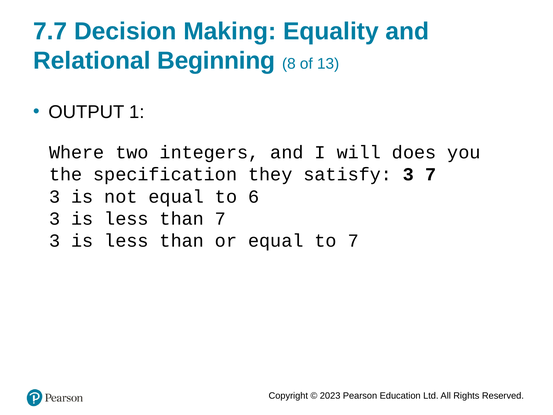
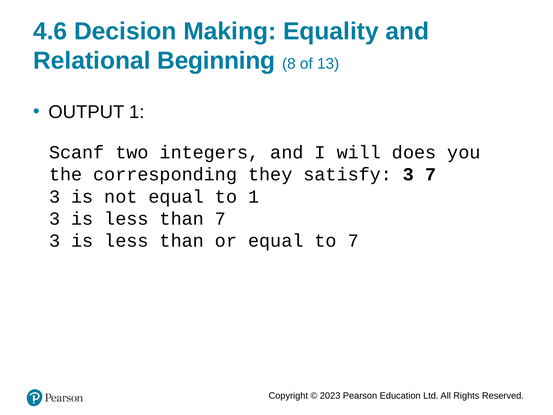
7.7: 7.7 -> 4.6
Where: Where -> Scanf
specification: specification -> corresponding
to 6: 6 -> 1
